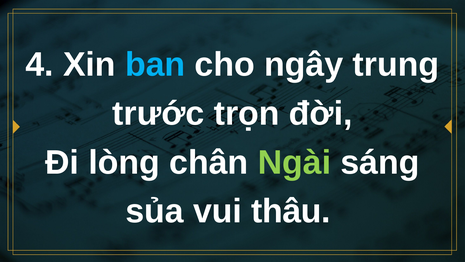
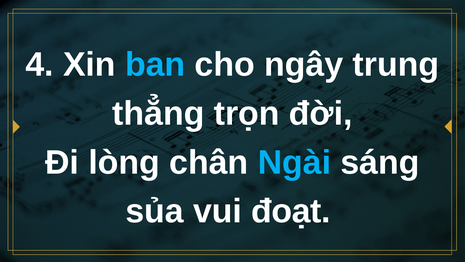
trước: trước -> thẳng
Ngài colour: light green -> light blue
thâu: thâu -> đoạt
